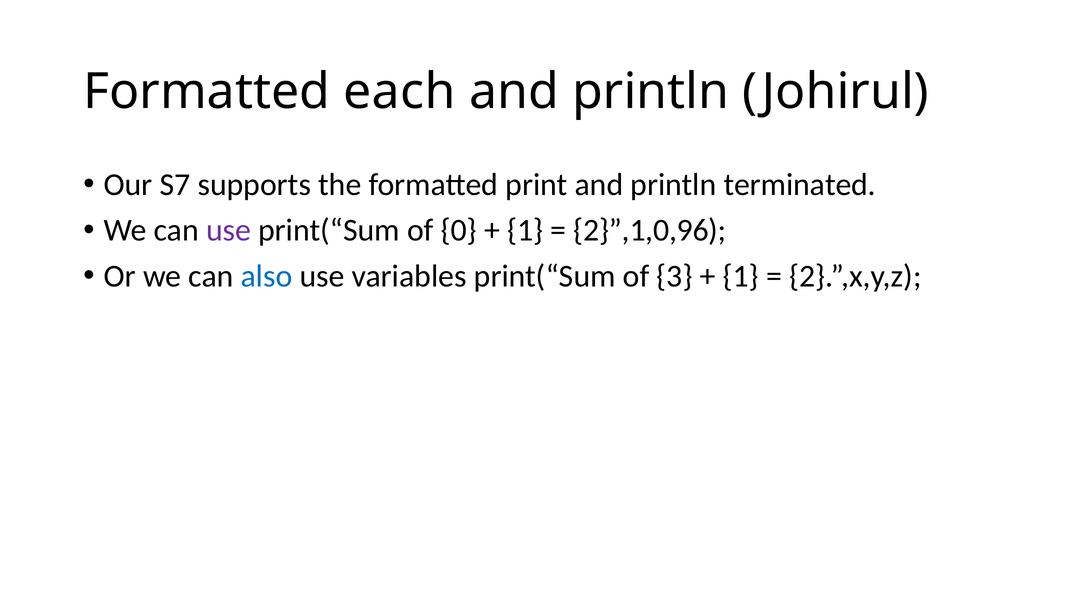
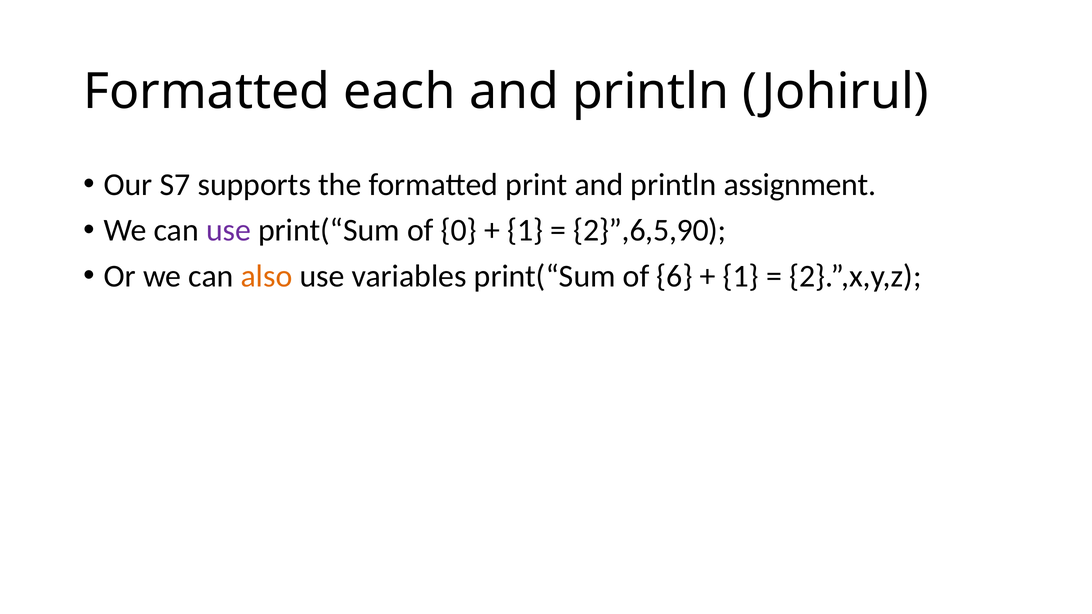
terminated: terminated -> assignment
2}”,1,0,96: 2}”,1,0,96 -> 2}”,6,5,90
also colour: blue -> orange
3: 3 -> 6
